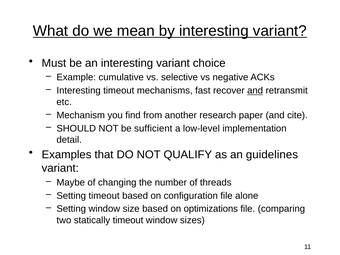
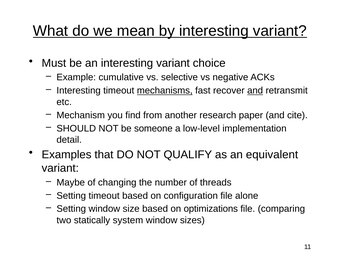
mechanisms underline: none -> present
sufficient: sufficient -> someone
guidelines: guidelines -> equivalent
statically timeout: timeout -> system
